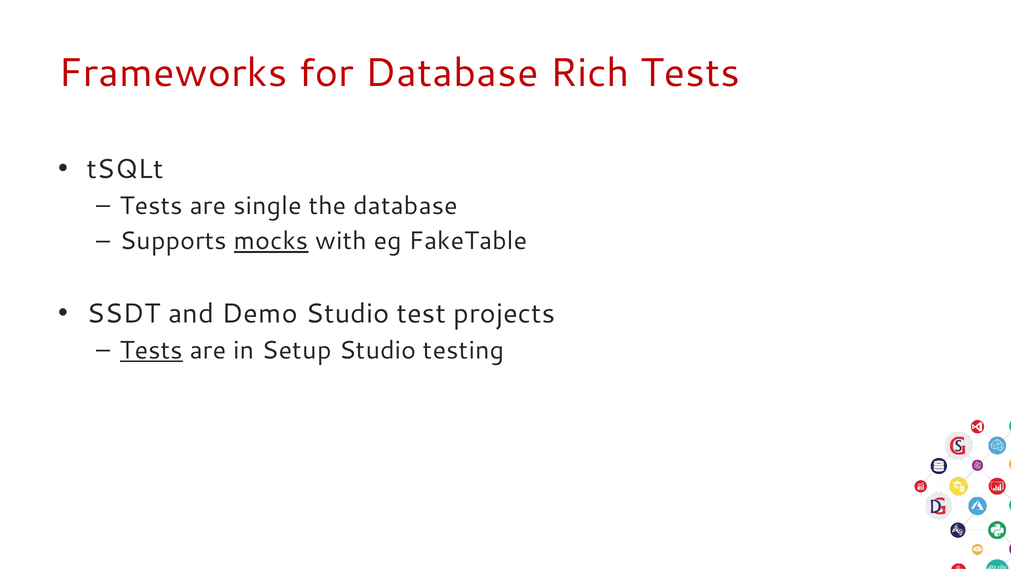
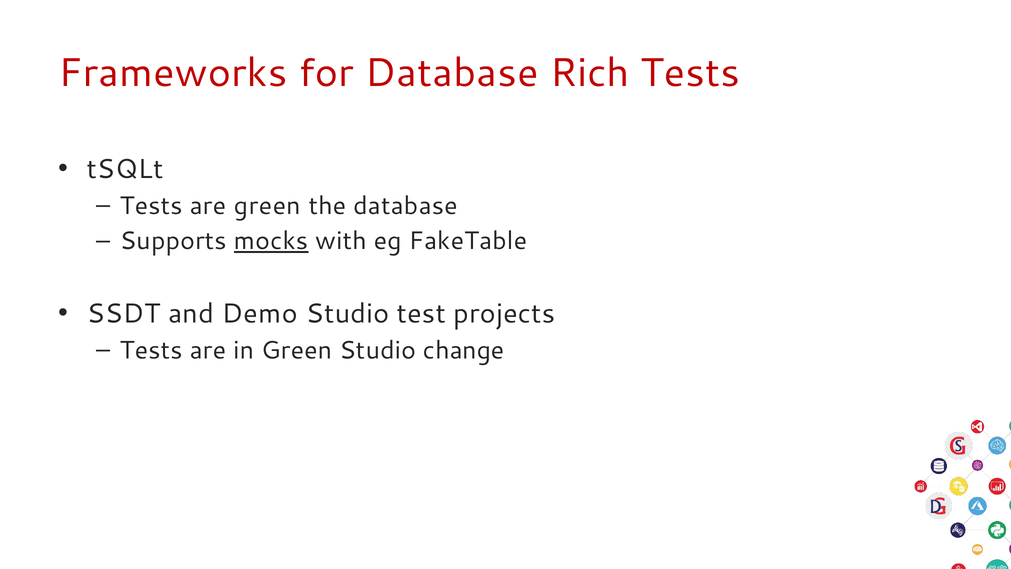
are single: single -> green
Tests at (151, 350) underline: present -> none
in Setup: Setup -> Green
testing: testing -> change
